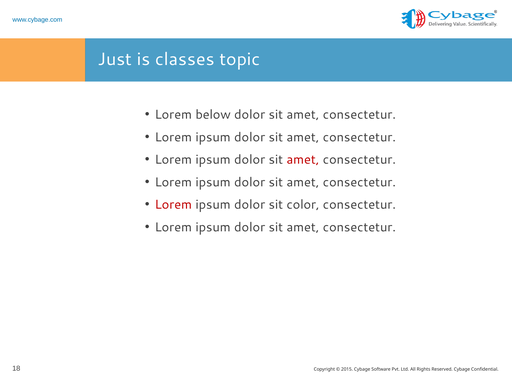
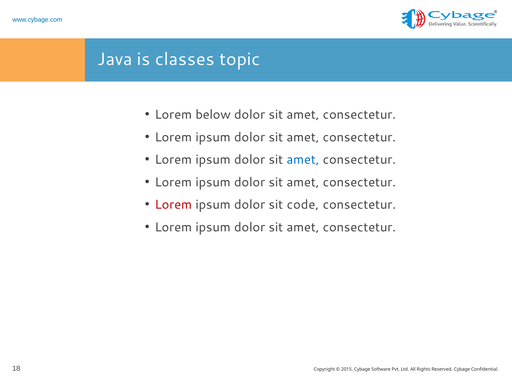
Just: Just -> Java
amet at (303, 160) colour: red -> blue
color: color -> code
